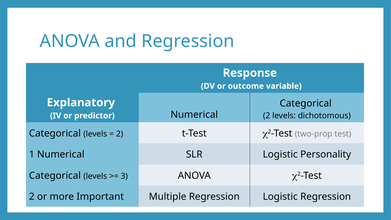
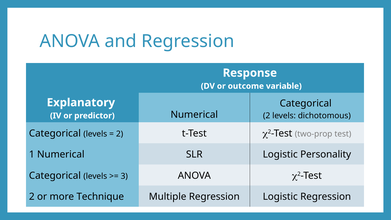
Important: Important -> Technique
